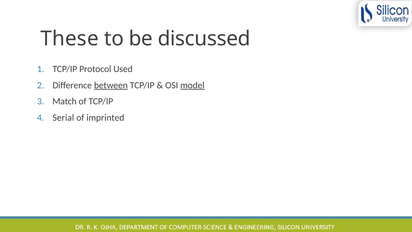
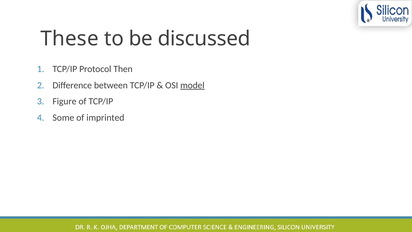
Used: Used -> Then
between underline: present -> none
Match: Match -> Figure
Serial: Serial -> Some
